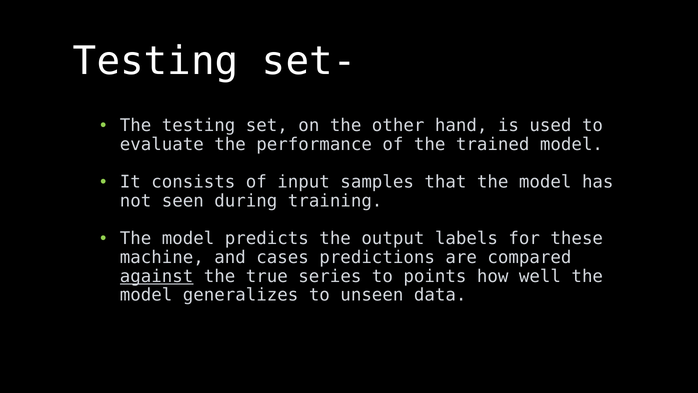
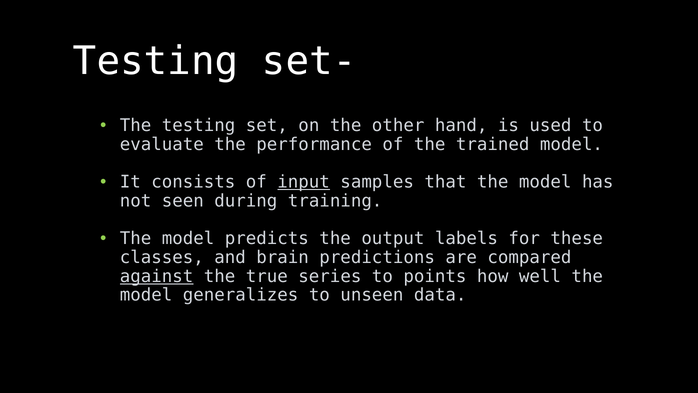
input underline: none -> present
machine: machine -> classes
cases: cases -> brain
